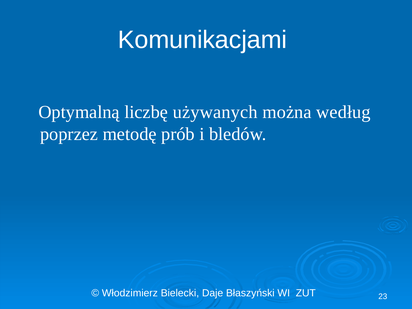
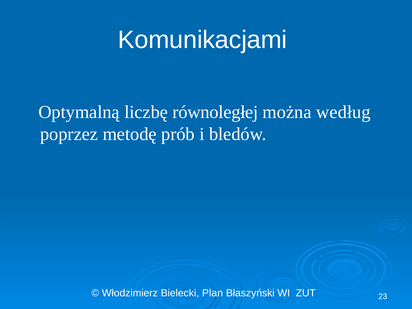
używanych: używanych -> równoległej
Daje: Daje -> Plan
